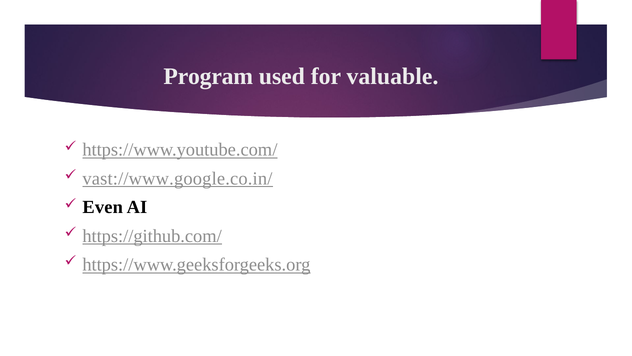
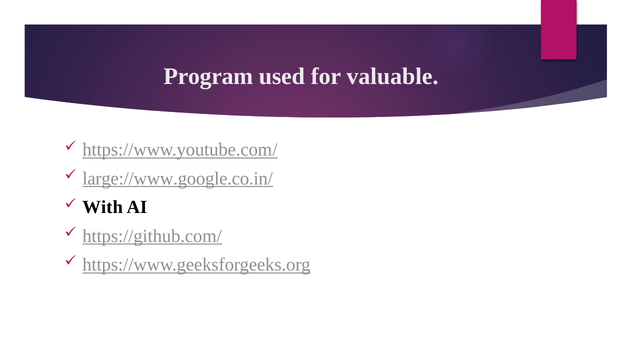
vast://www.google.co.in/: vast://www.google.co.in/ -> large://www.google.co.in/
Even: Even -> With
